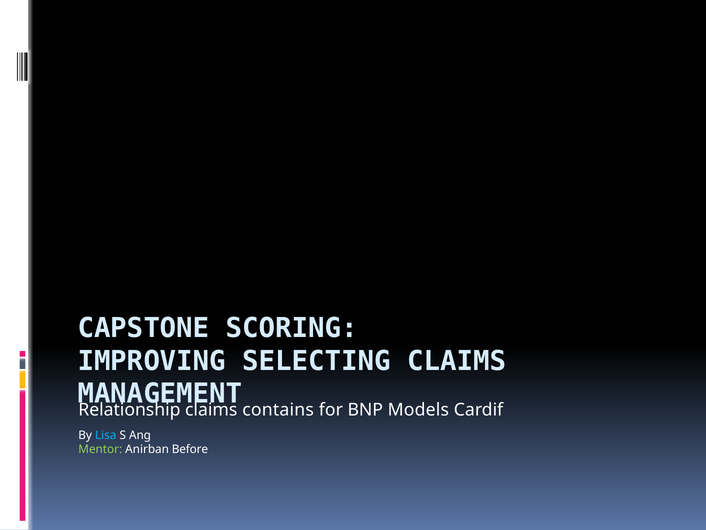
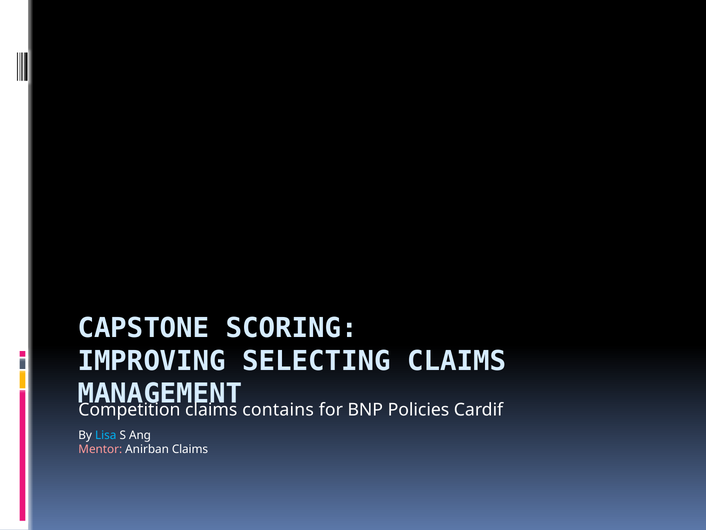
Relationship: Relationship -> Competition
Models: Models -> Policies
Mentor colour: light green -> pink
Anirban Before: Before -> Claims
